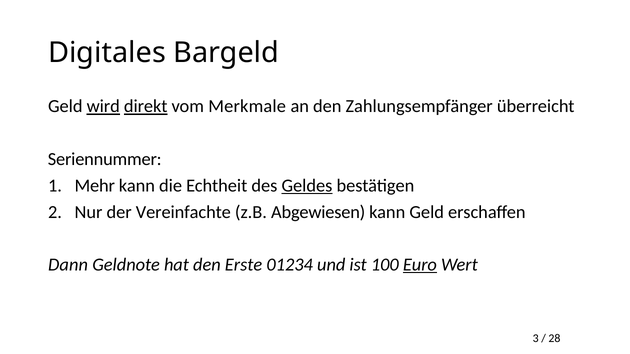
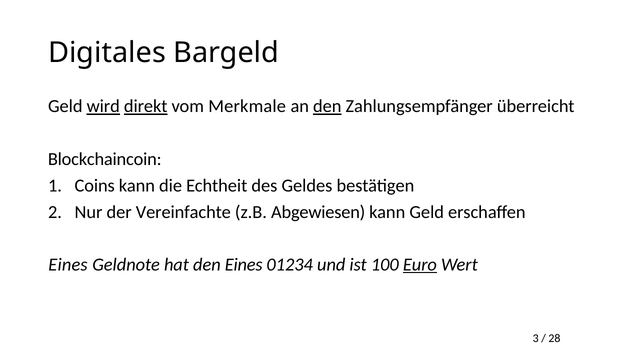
den at (327, 107) underline: none -> present
Seriennummer: Seriennummer -> Blockchaincoin
Mehr: Mehr -> Coins
Geldes underline: present -> none
Dann at (68, 265): Dann -> Eines
den Erste: Erste -> Eines
